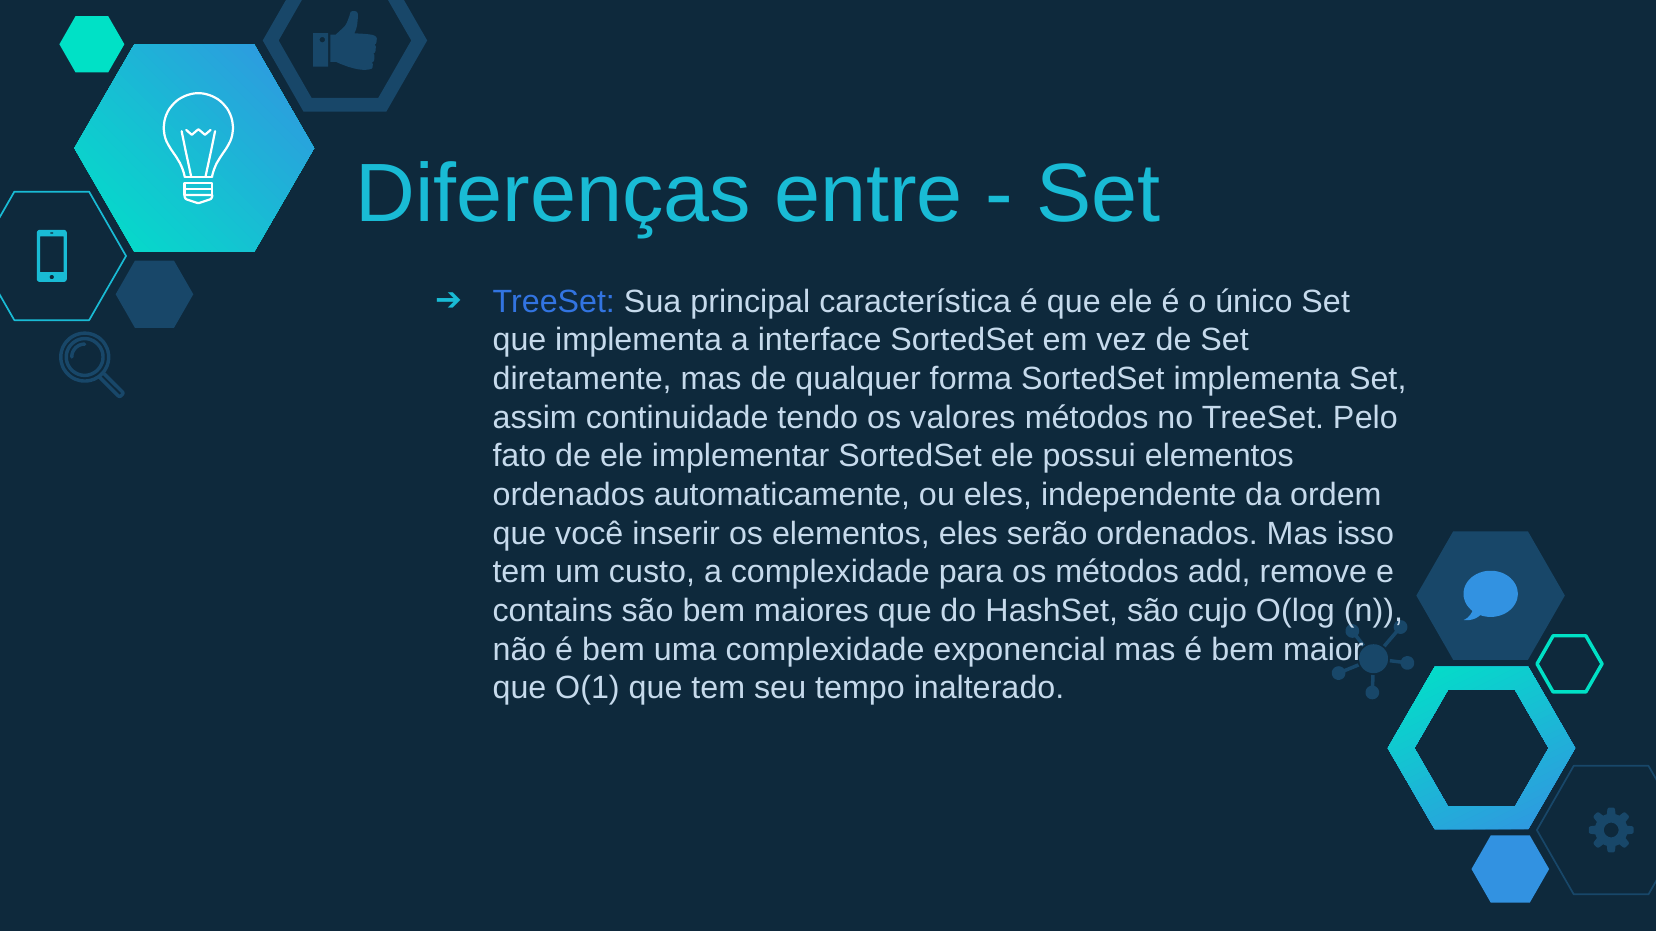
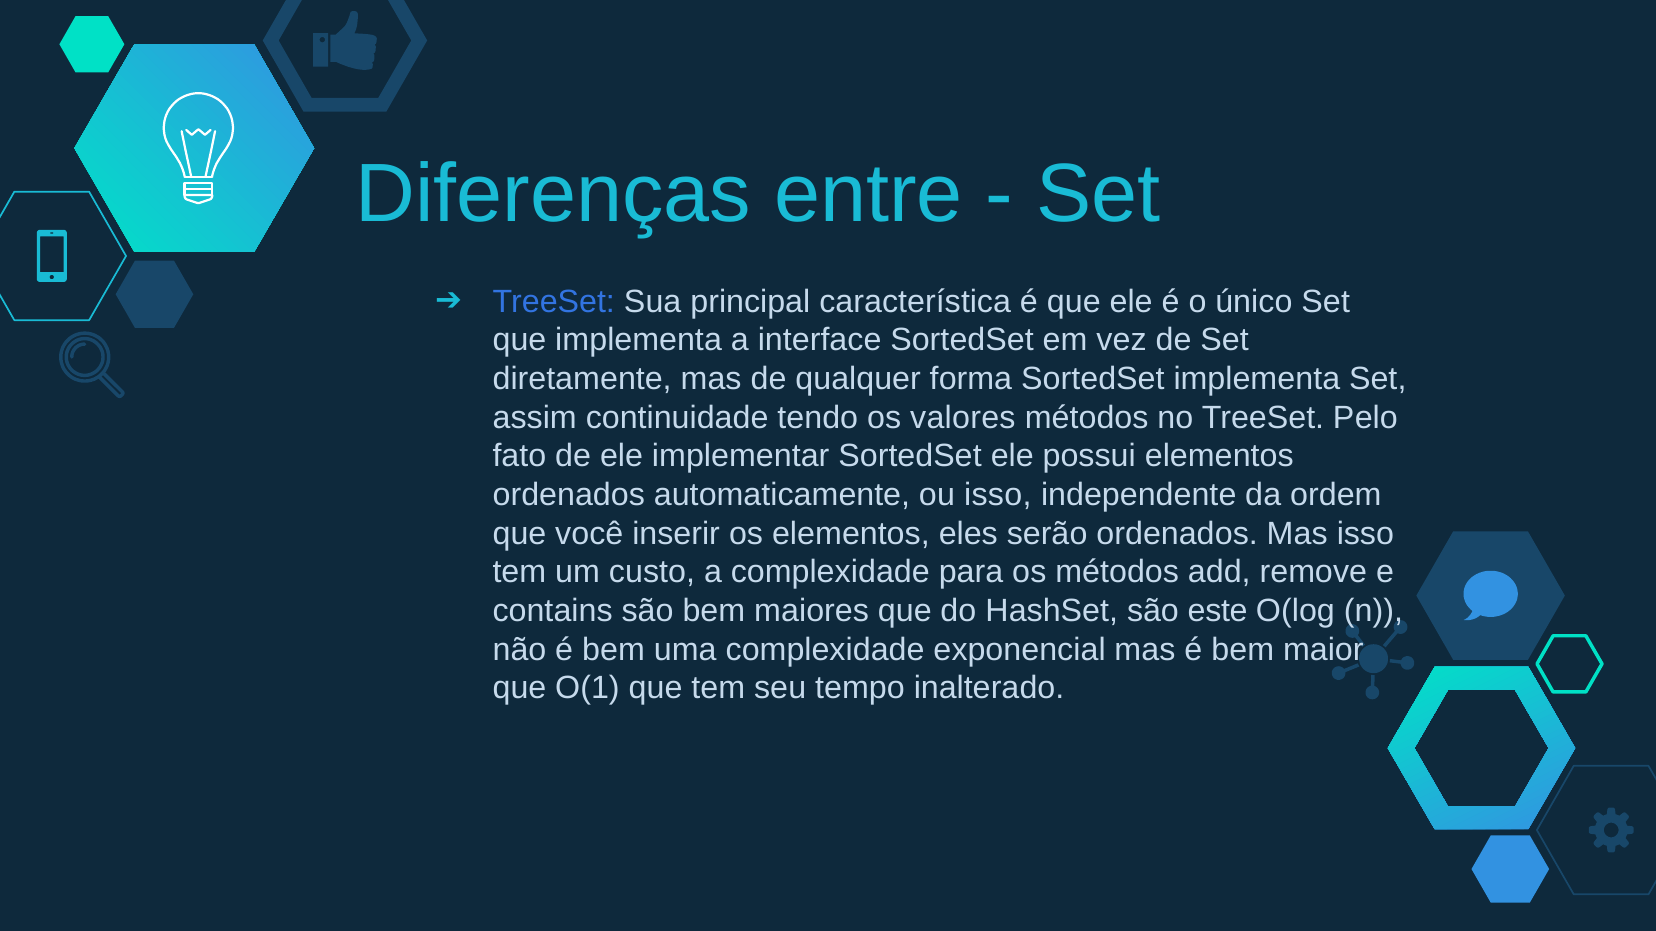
ou eles: eles -> isso
cujo: cujo -> este
